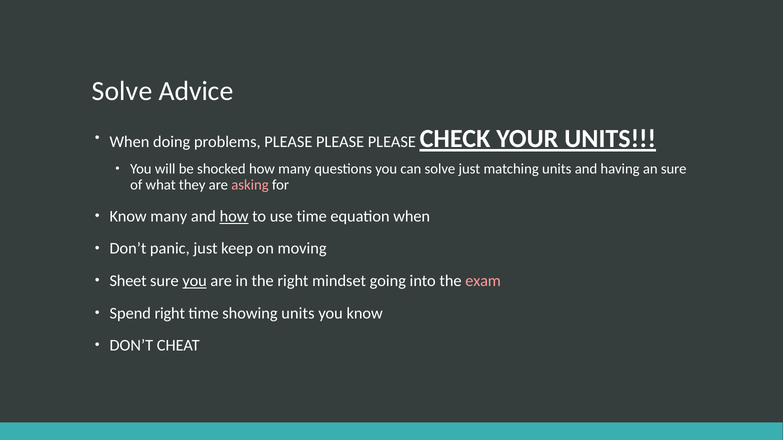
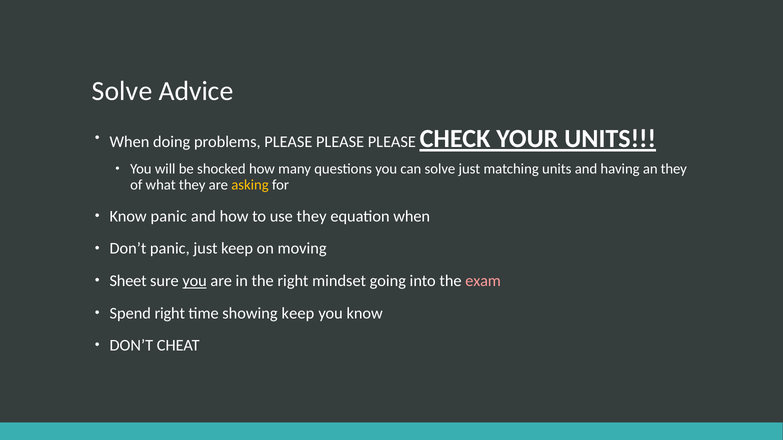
an sure: sure -> they
asking colour: pink -> yellow
Know many: many -> panic
how at (234, 217) underline: present -> none
use time: time -> they
showing units: units -> keep
